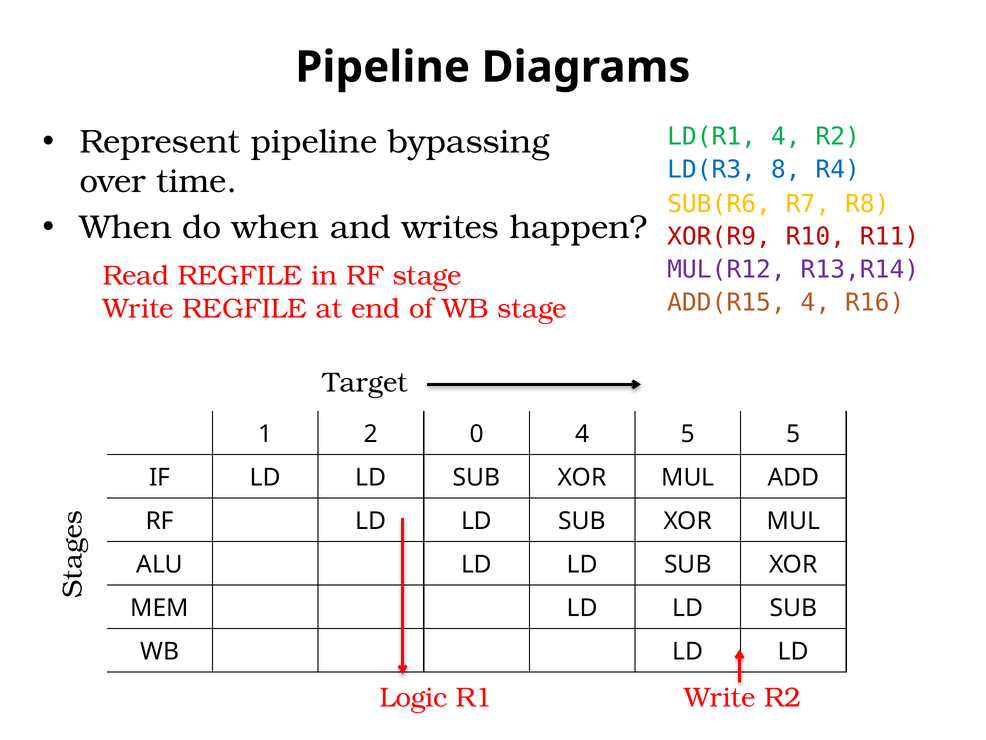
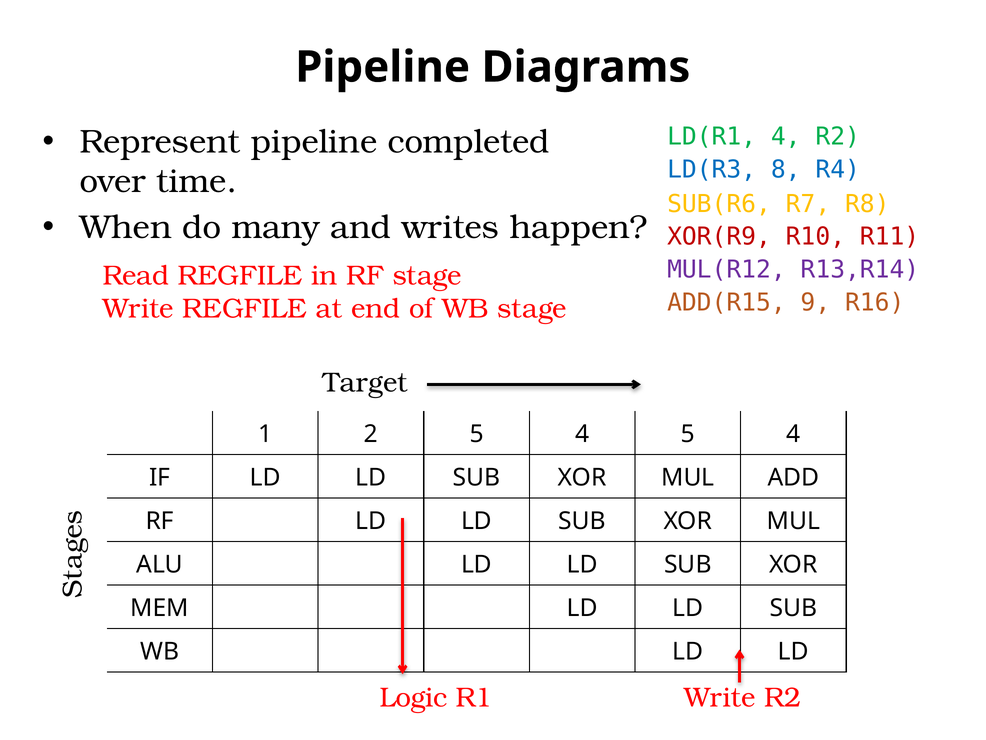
bypassing: bypassing -> completed
do when: when -> many
ADD(R15 4: 4 -> 9
2 0: 0 -> 5
4 5 5: 5 -> 4
